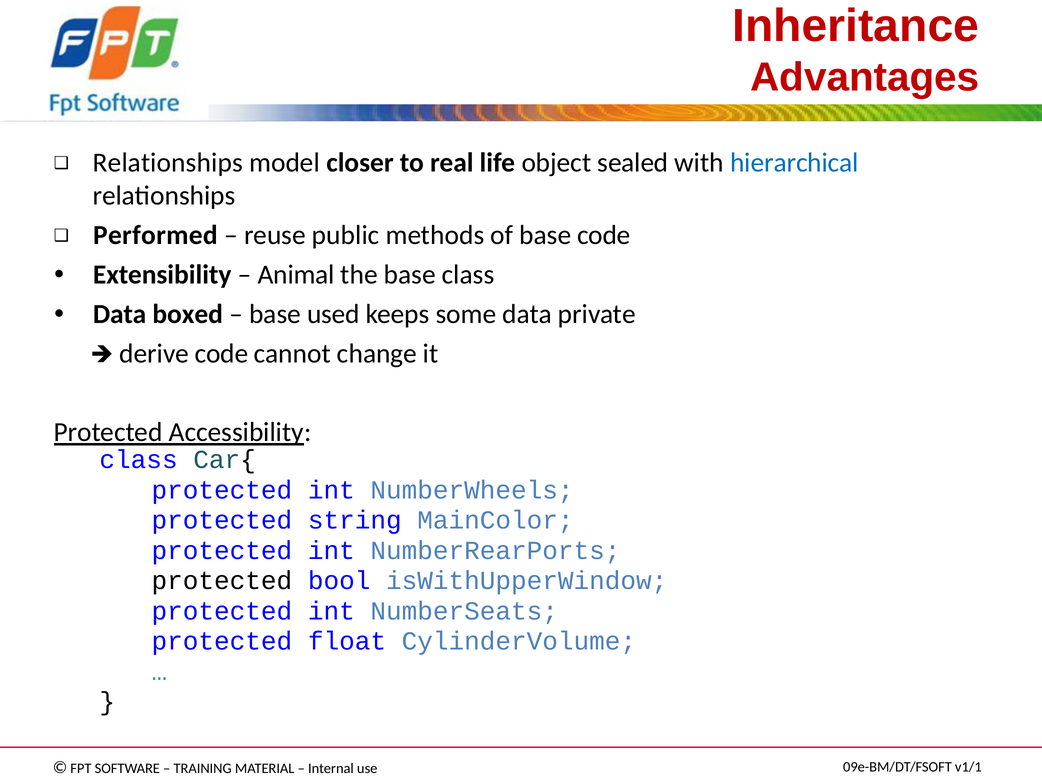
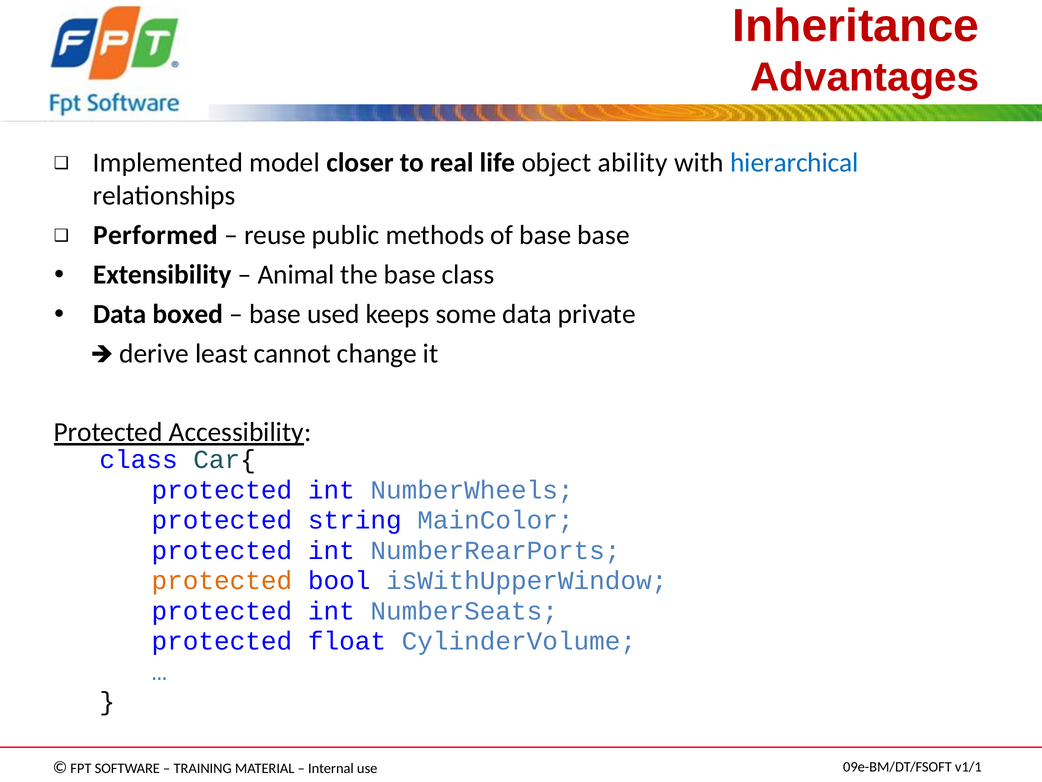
Relationships at (168, 163): Relationships -> Implemented
sealed: sealed -> ability
base code: code -> base
derive code: code -> least
protected at (222, 580) colour: black -> orange
